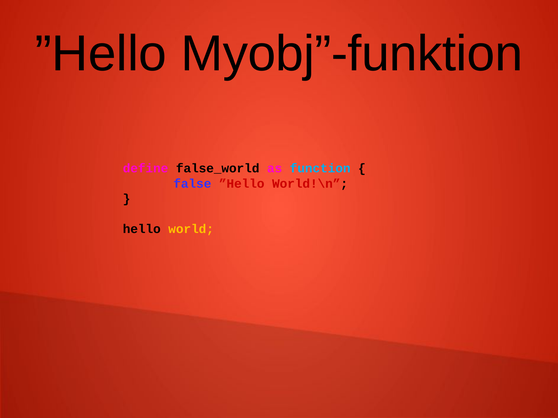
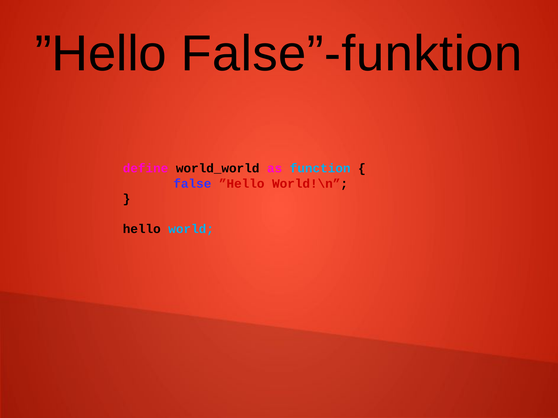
Myobj”-funktion: Myobj”-funktion -> False”-funktion
false_world: false_world -> world_world
world colour: yellow -> light blue
